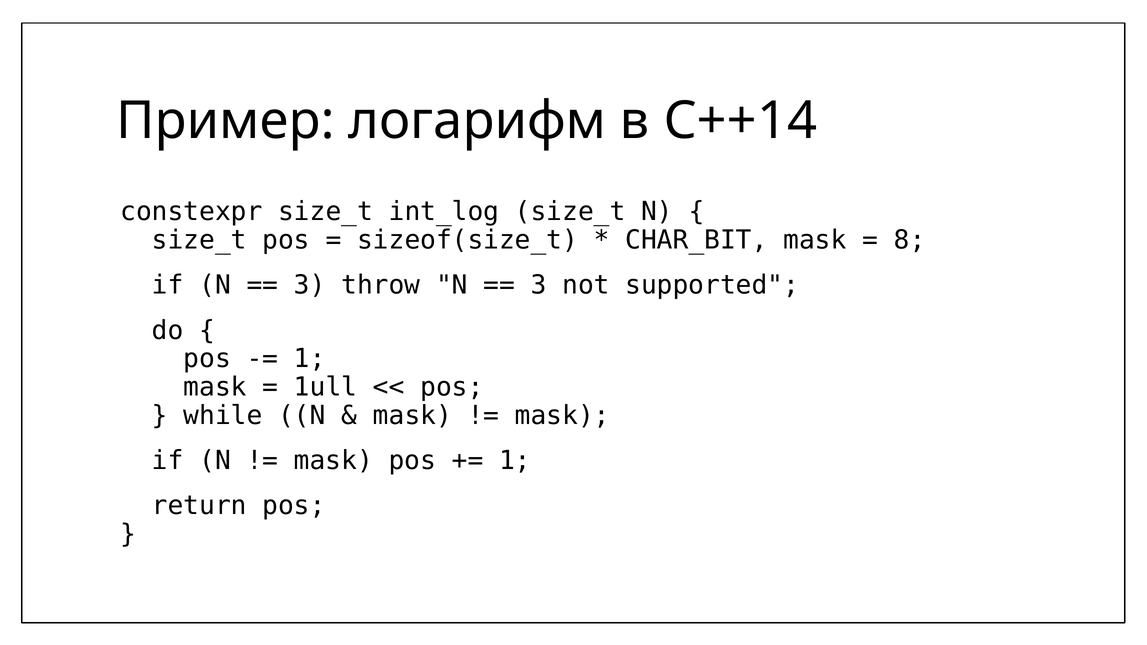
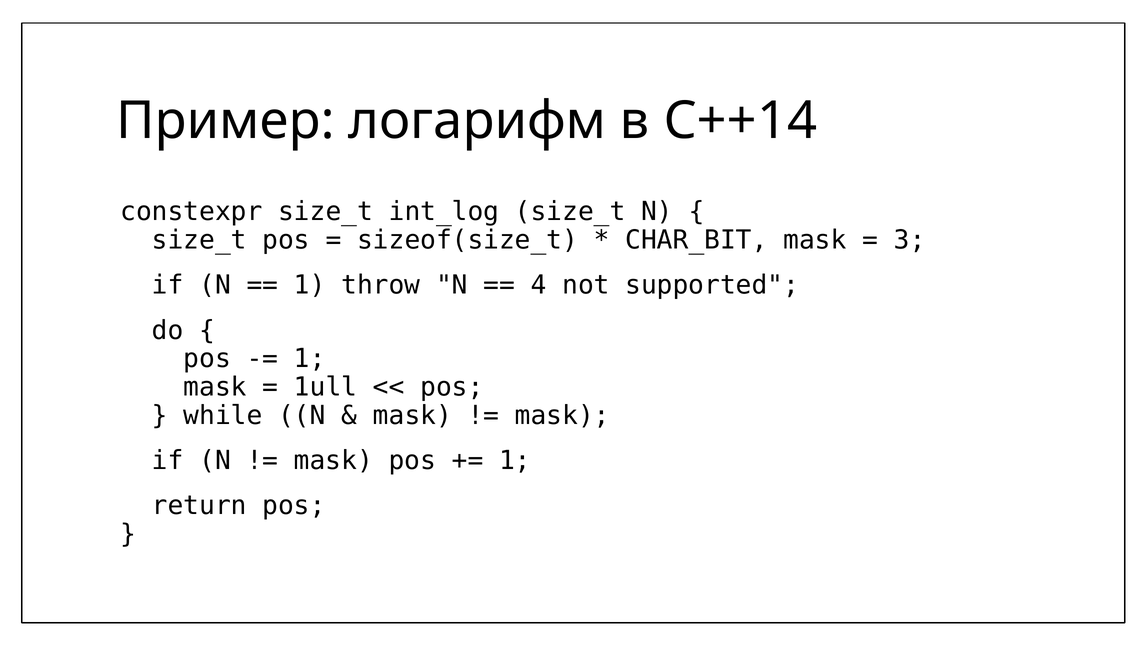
8: 8 -> 3
3 at (310, 285): 3 -> 1
3 at (539, 285): 3 -> 4
